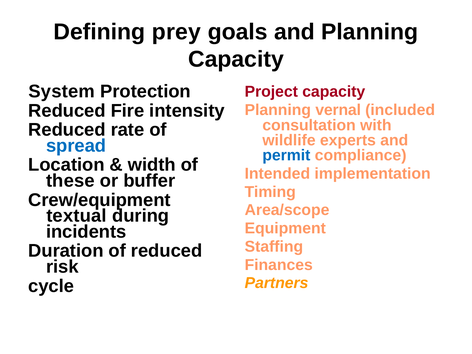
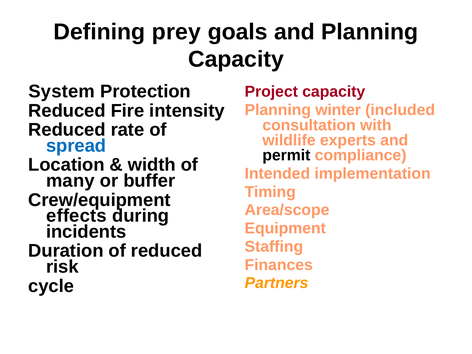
vernal: vernal -> winter
permit colour: blue -> black
these: these -> many
textual: textual -> effects
